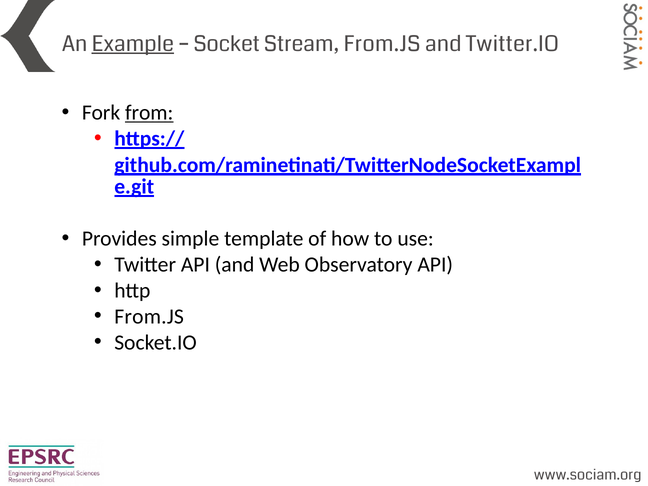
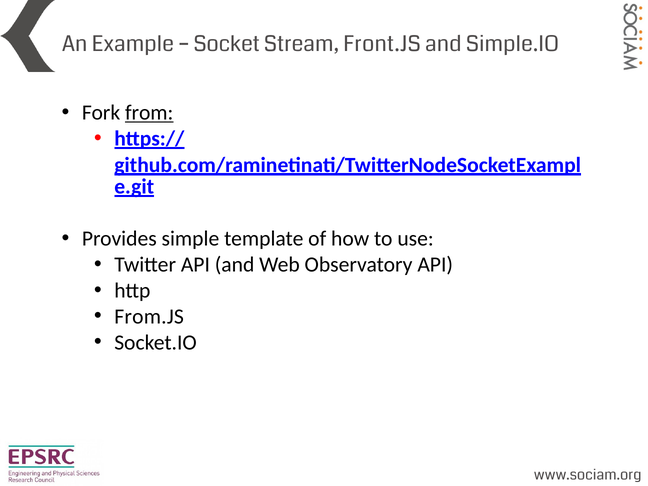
Example underline: present -> none
Stream From.JS: From.JS -> Front.JS
Twitter.IO: Twitter.IO -> Simple.IO
